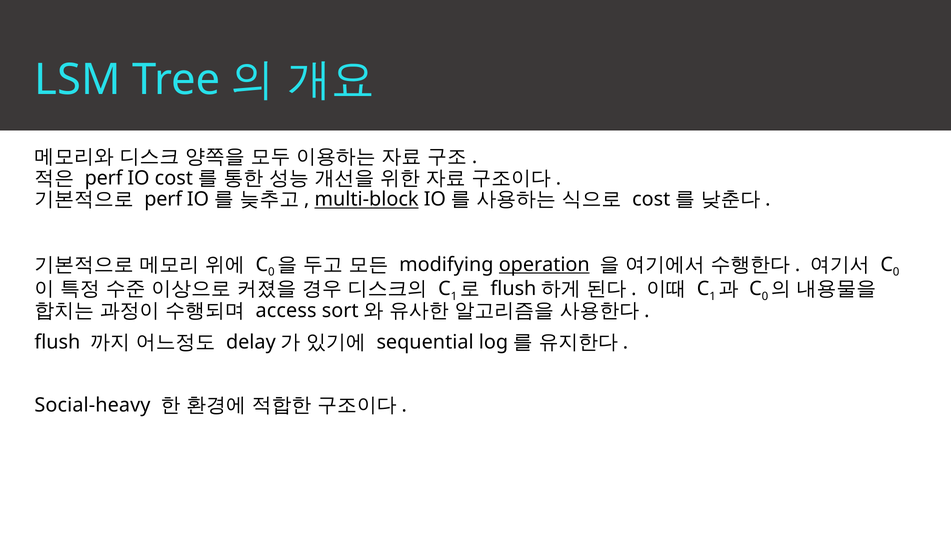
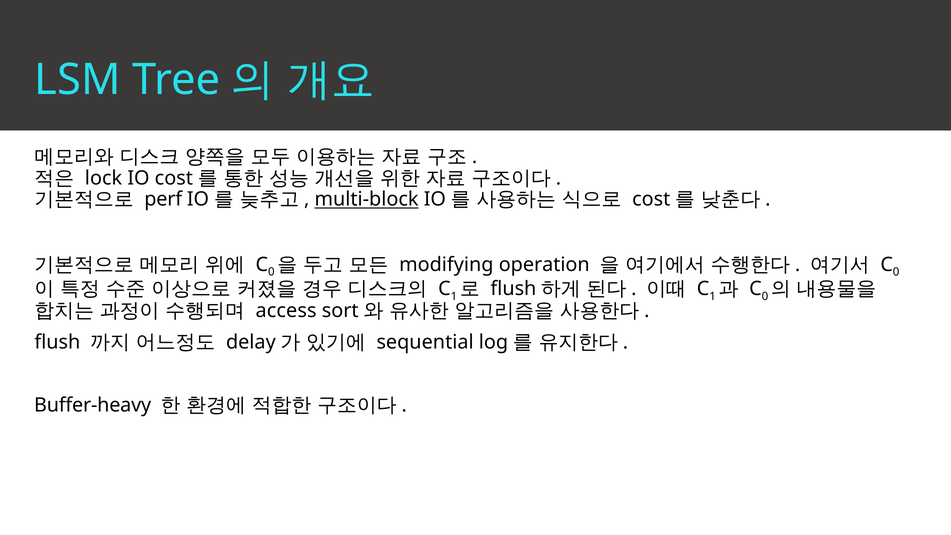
perf at (104, 178): perf -> lock
operation underline: present -> none
Social-heavy: Social-heavy -> Buffer-heavy
